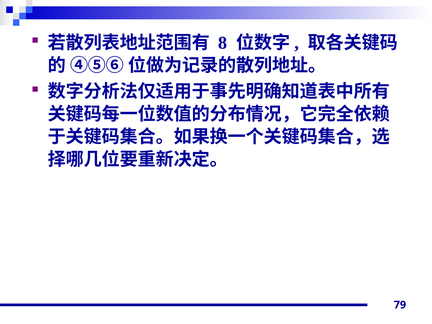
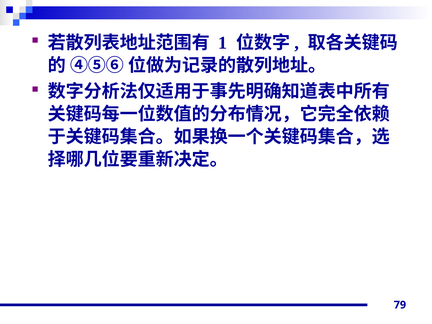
8: 8 -> 1
